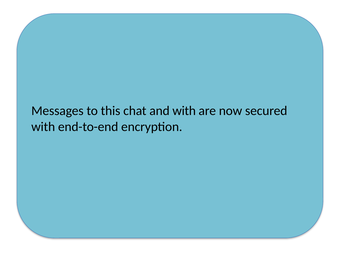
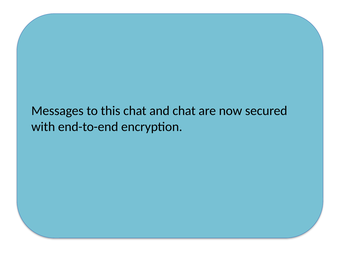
and with: with -> chat
